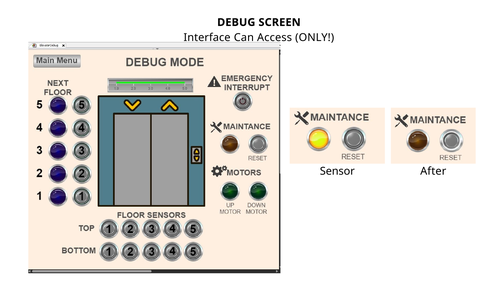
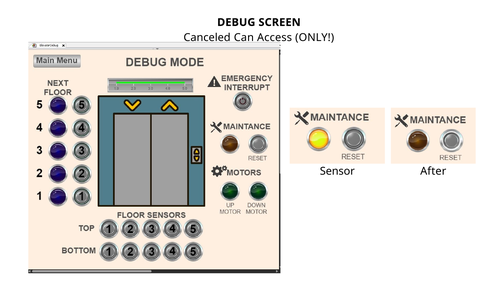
Interface: Interface -> Canceled
